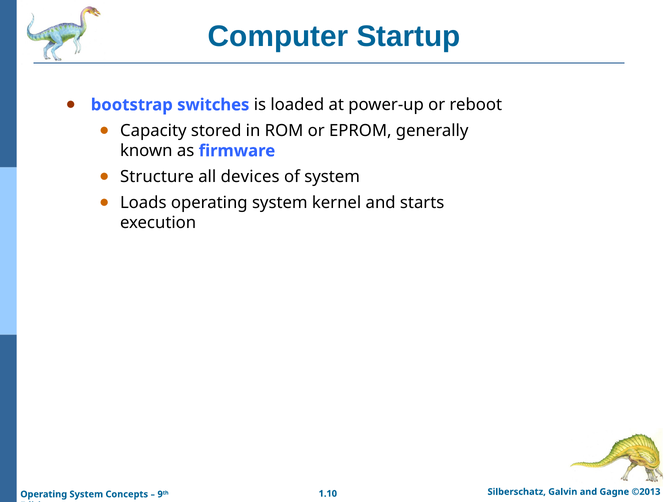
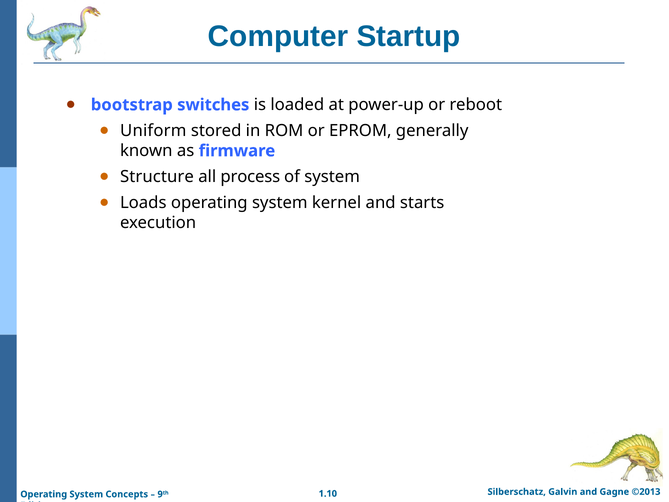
Capacity: Capacity -> Uniform
devices: devices -> process
